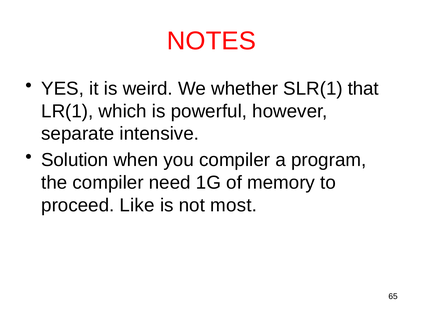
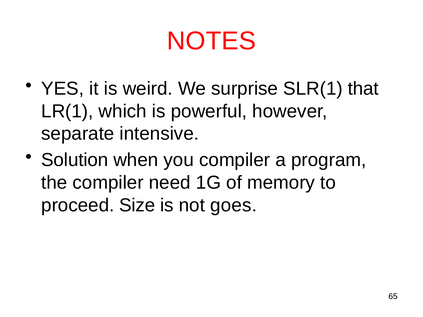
whether: whether -> surprise
Like: Like -> Size
most: most -> goes
